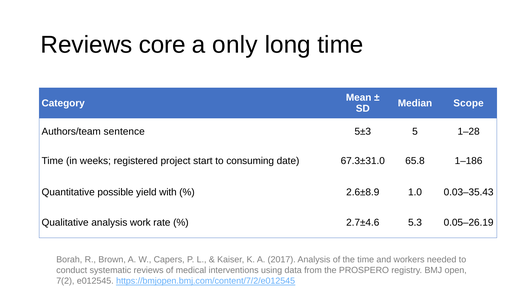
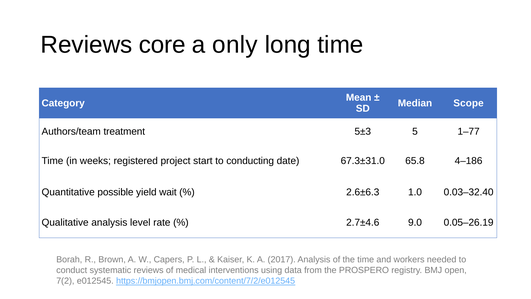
sentence: sentence -> treatment
1–28: 1–28 -> 1–77
consuming: consuming -> conducting
1–186: 1–186 -> 4–186
with: with -> wait
2.6±8.9: 2.6±8.9 -> 2.6±6.3
0.03–35.43: 0.03–35.43 -> 0.03–32.40
work: work -> level
5.3: 5.3 -> 9.0
